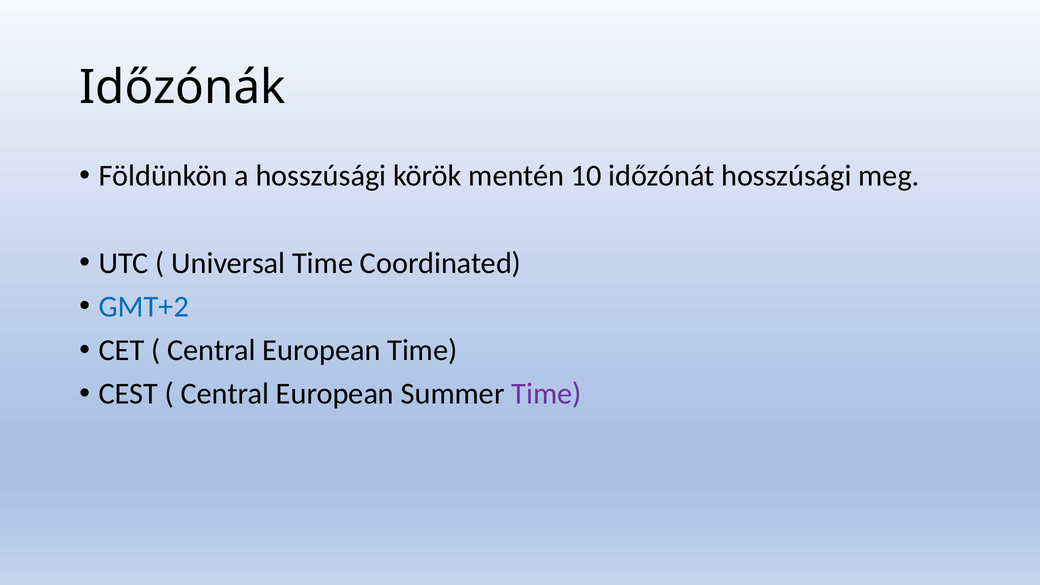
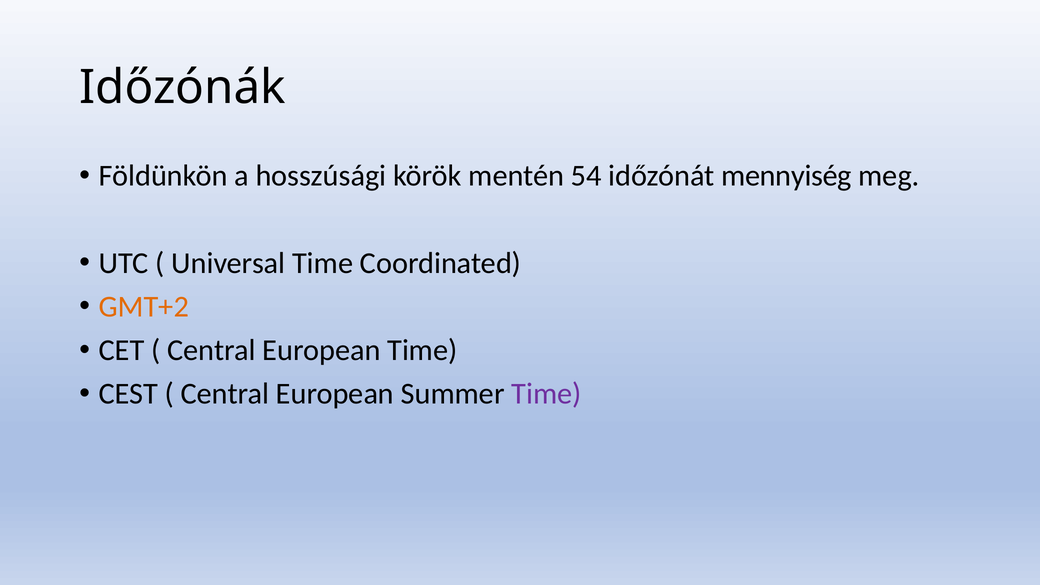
10: 10 -> 54
időzónát hosszúsági: hosszúsági -> mennyiség
GMT+2 colour: blue -> orange
